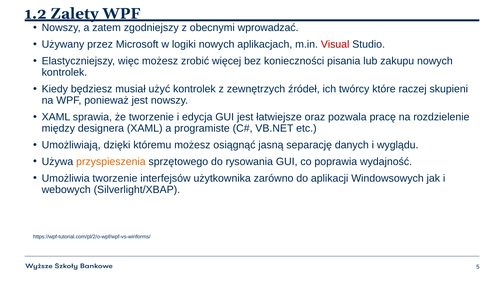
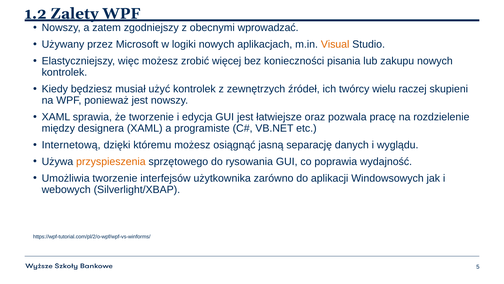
Visual colour: red -> orange
które: które -> wielu
Umożliwiają: Umożliwiają -> Internetową
